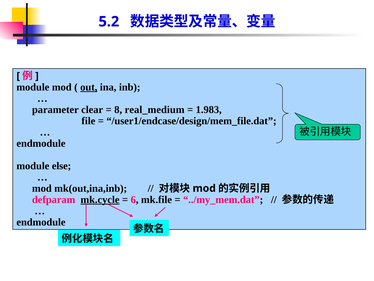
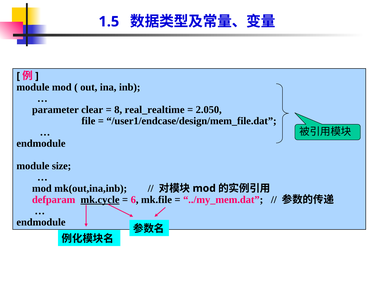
5.2: 5.2 -> 1.5
out underline: present -> none
real_medium: real_medium -> real_realtime
1.983: 1.983 -> 2.050
else: else -> size
